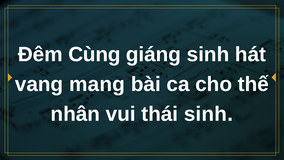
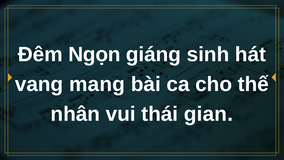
Cùng: Cùng -> Ngọn
thái sinh: sinh -> gian
